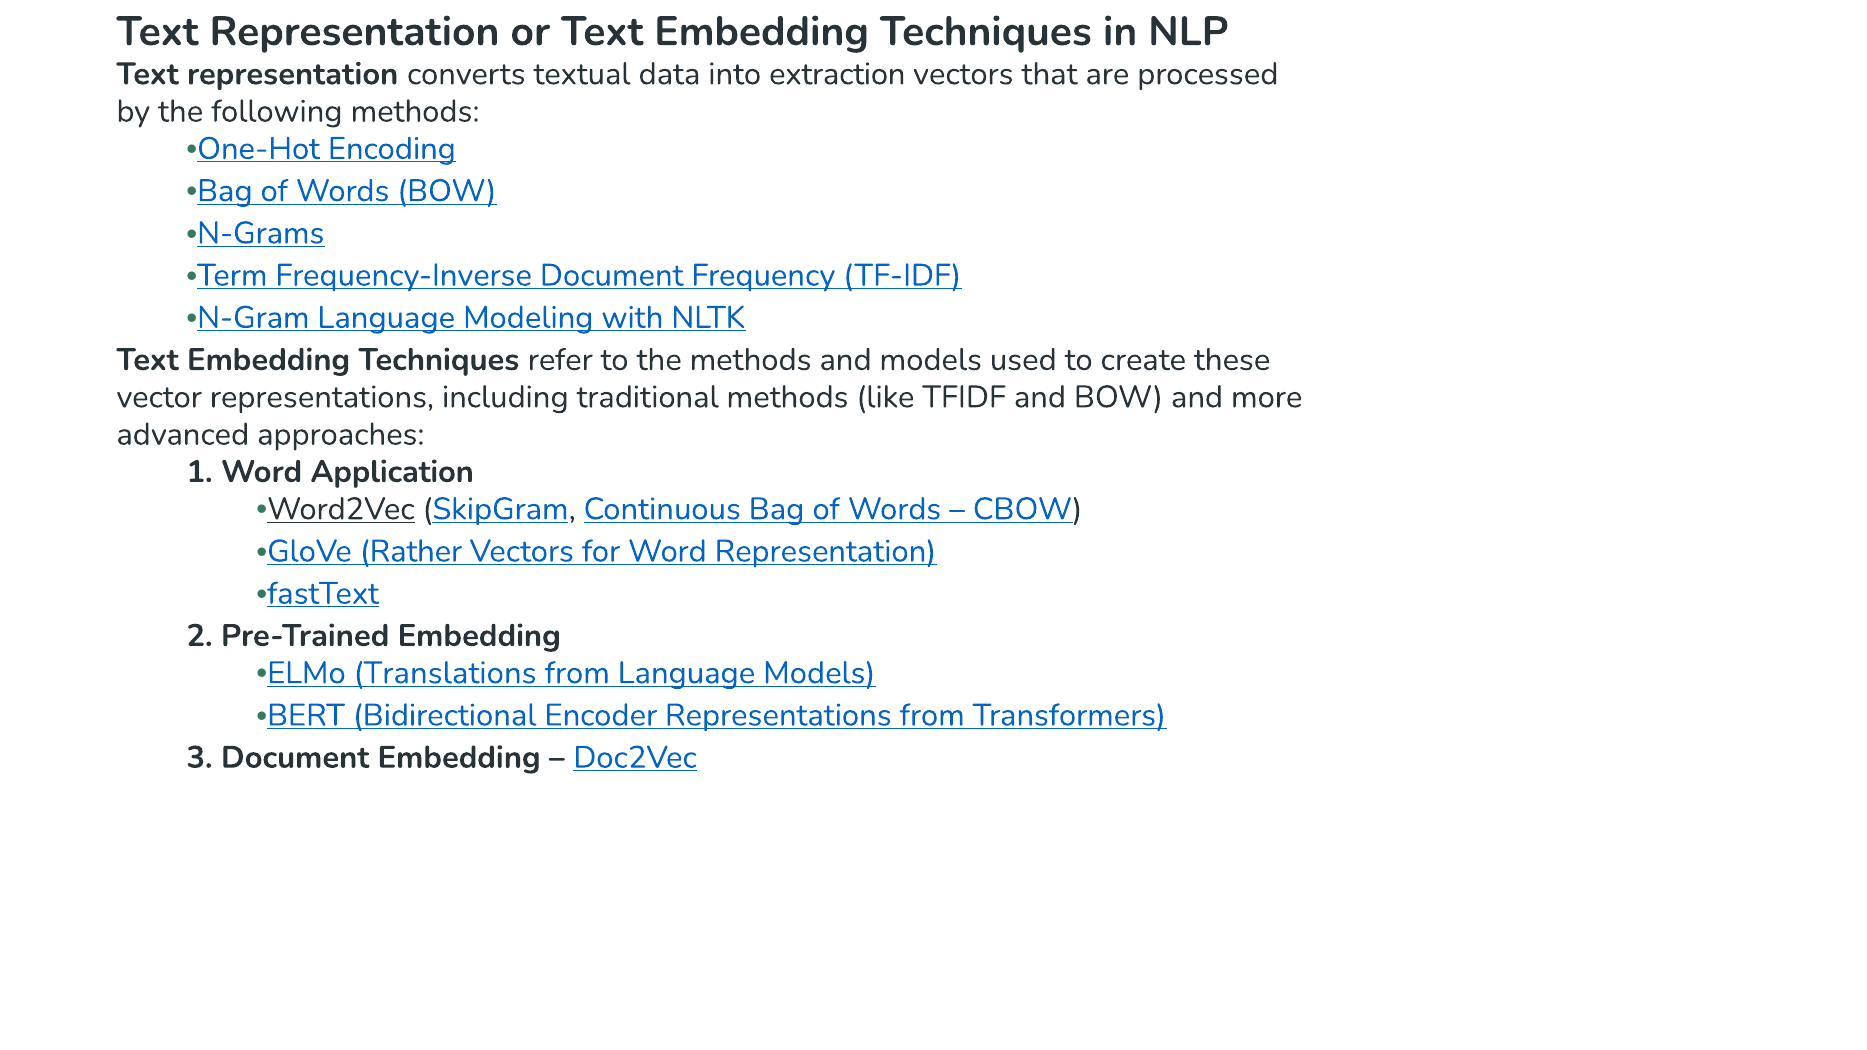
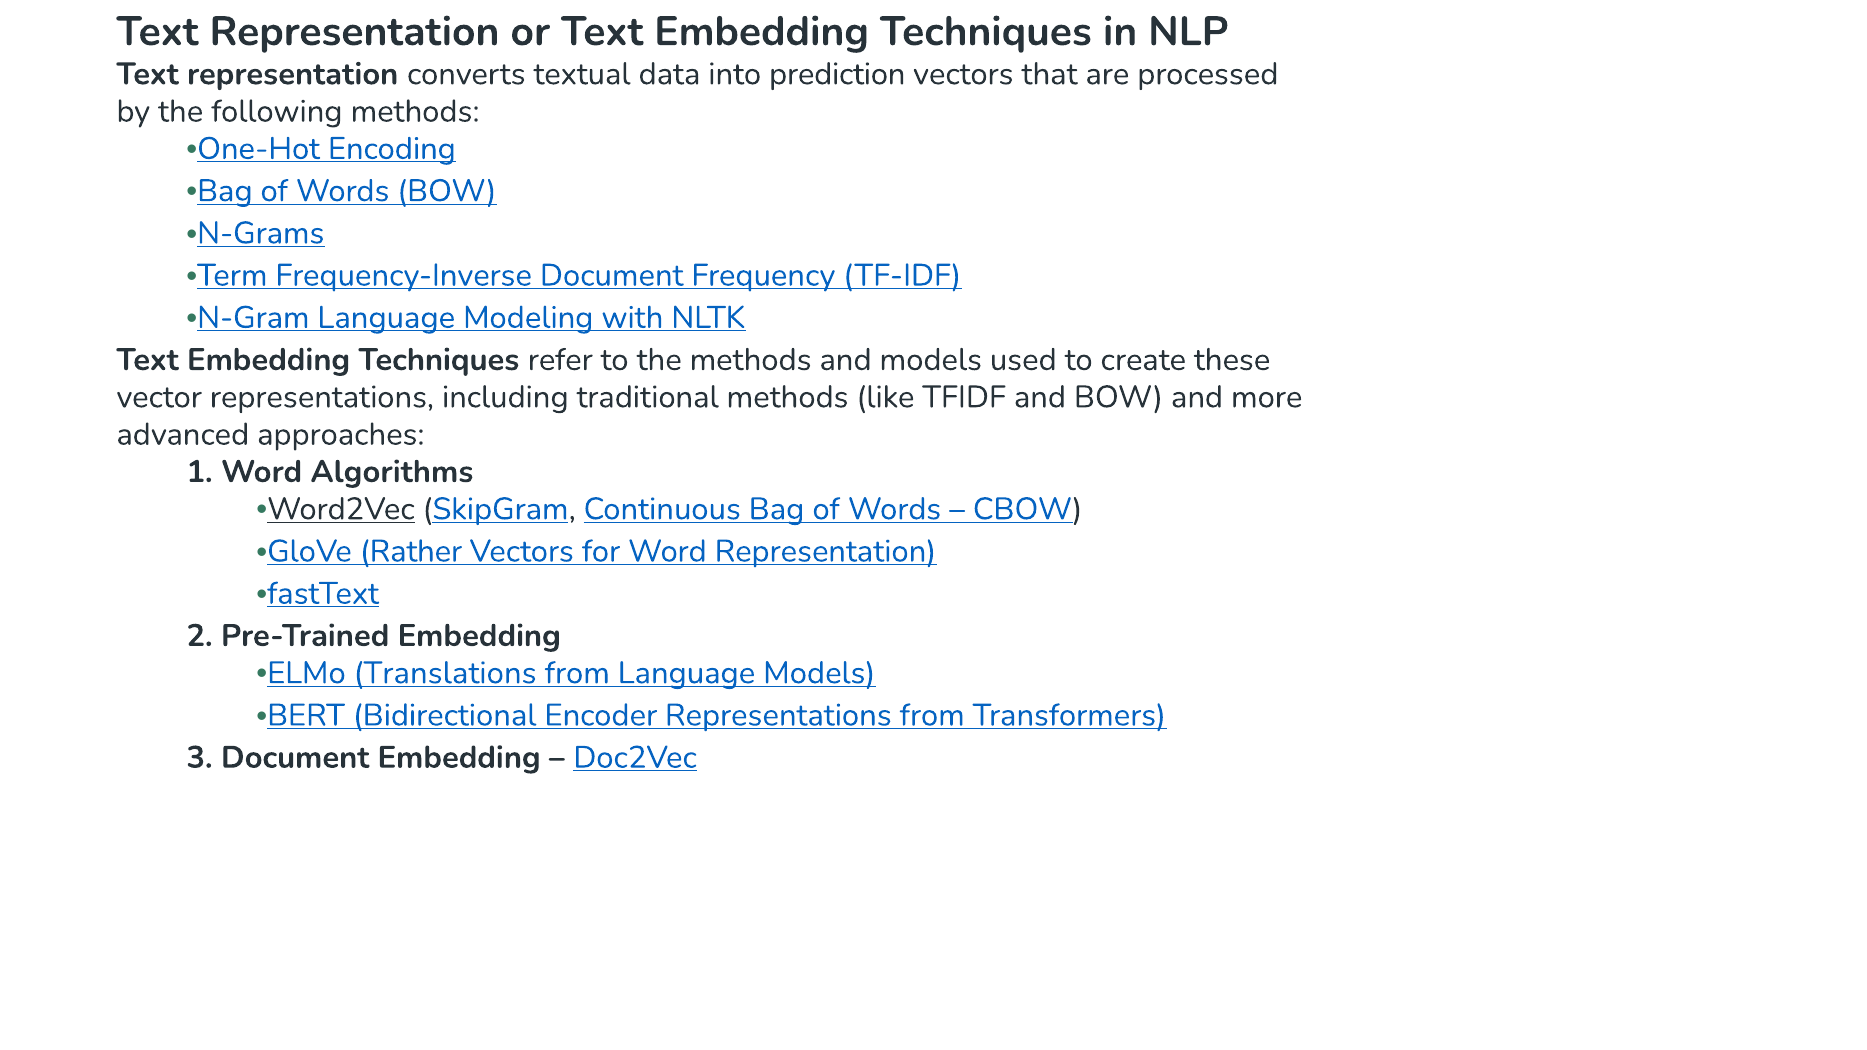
extraction: extraction -> prediction
Application: Application -> Algorithms
